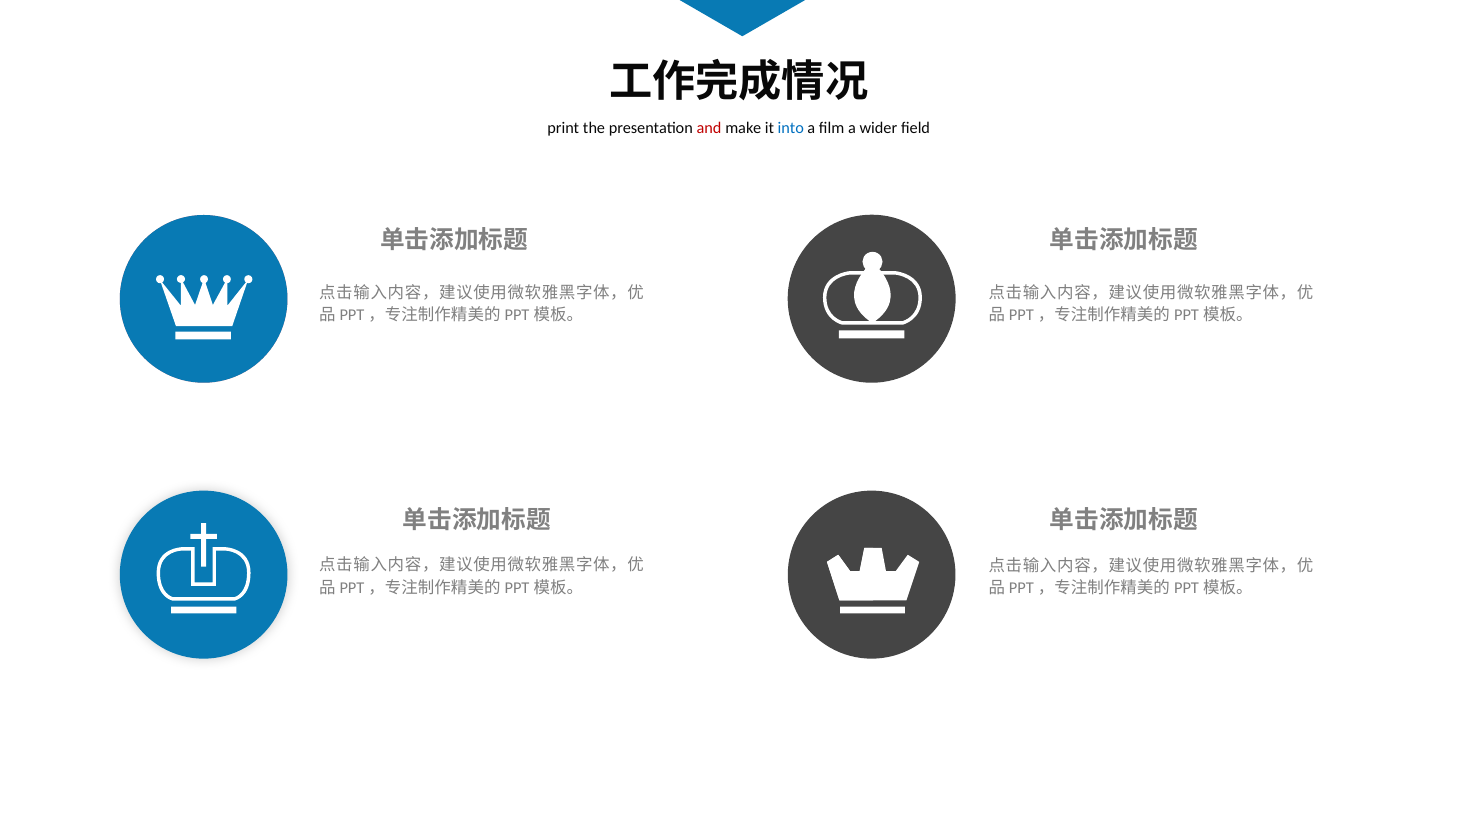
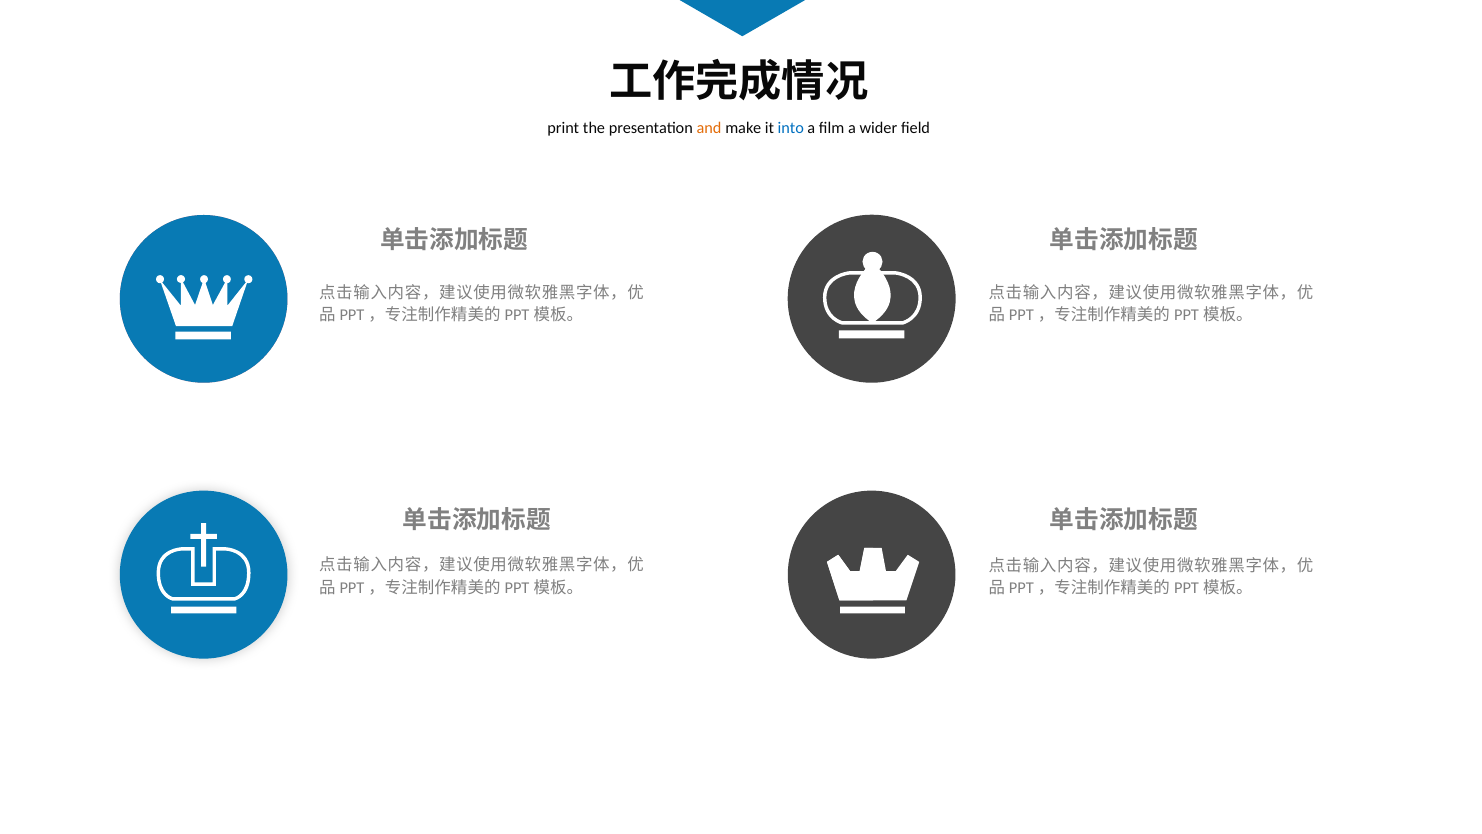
and colour: red -> orange
